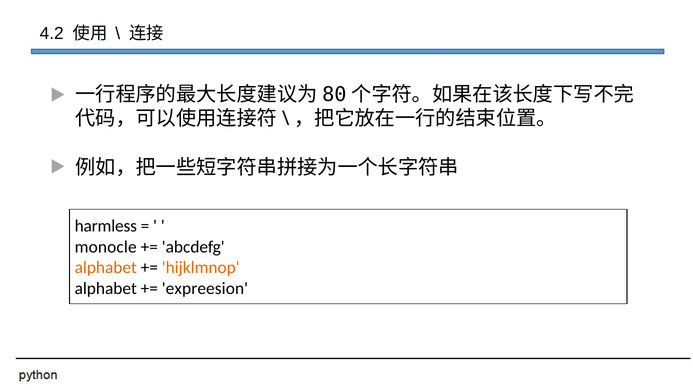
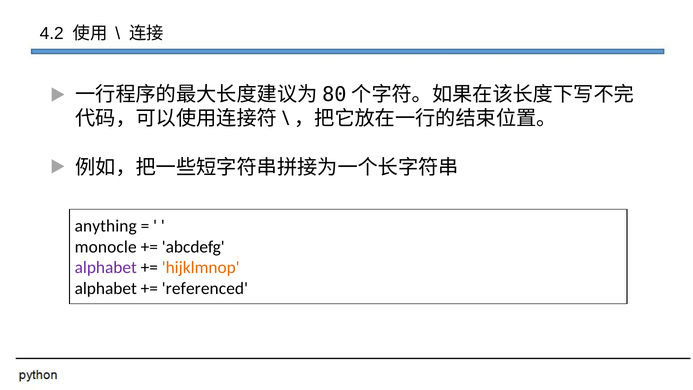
harmless: harmless -> anything
alphabet at (106, 268) colour: orange -> purple
expreesion: expreesion -> referenced
